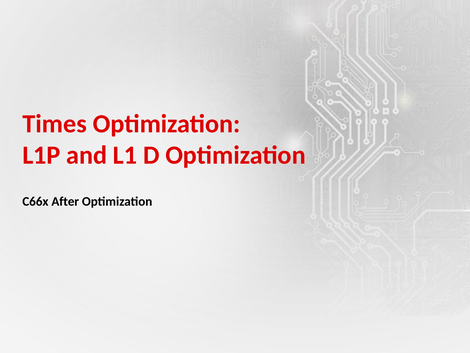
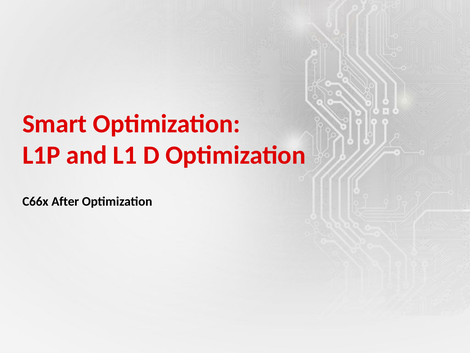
Times: Times -> Smart
